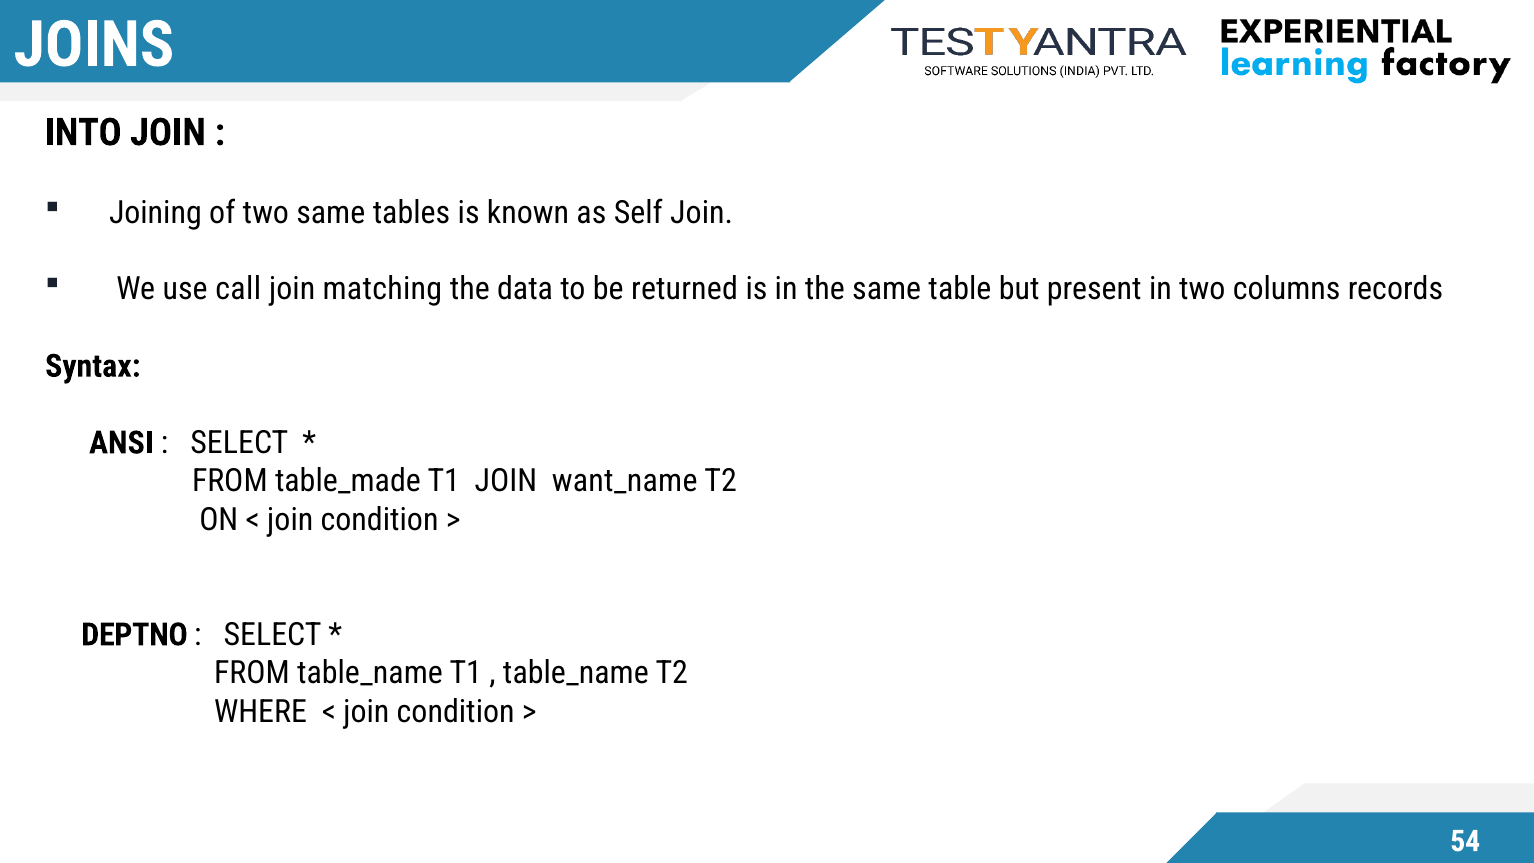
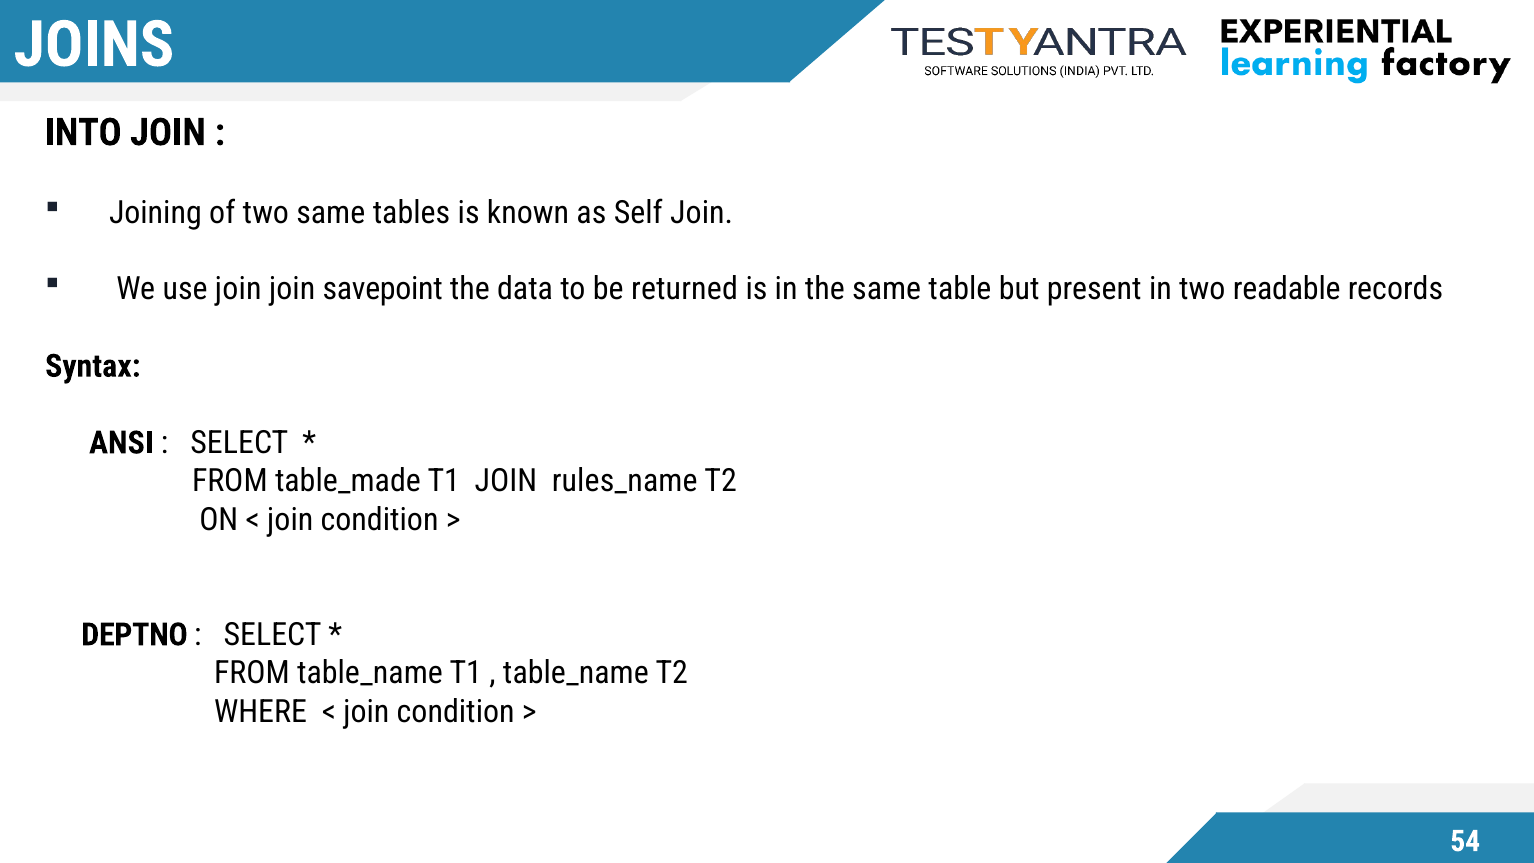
use call: call -> join
matching: matching -> savepoint
columns: columns -> readable
want_name: want_name -> rules_name
